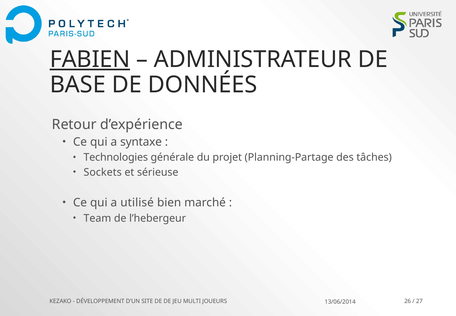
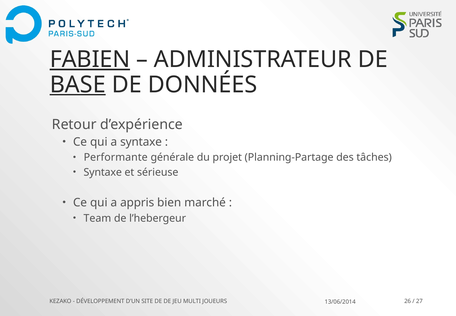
BASE underline: none -> present
Technologies: Technologies -> Performante
Sockets at (103, 172): Sockets -> Syntaxe
utilisé: utilisé -> appris
